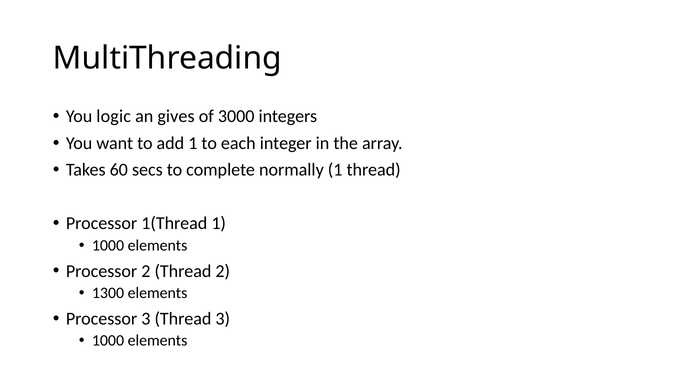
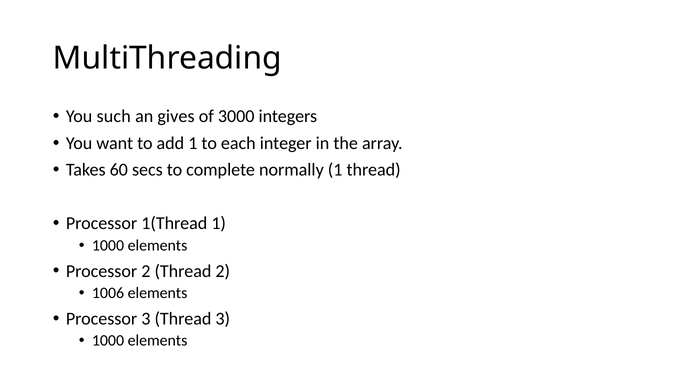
logic: logic -> such
1300: 1300 -> 1006
